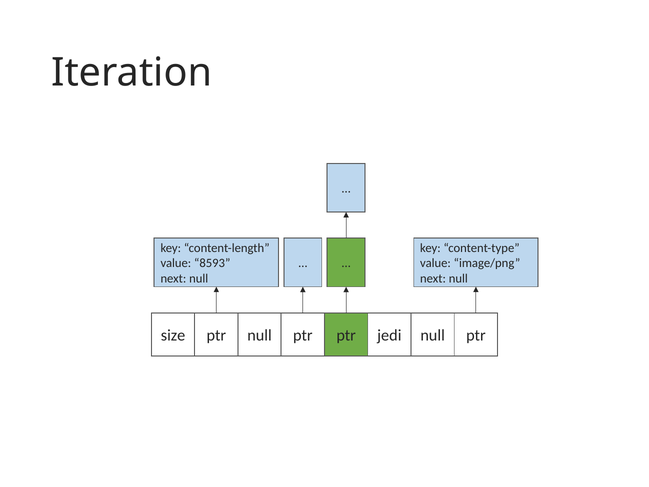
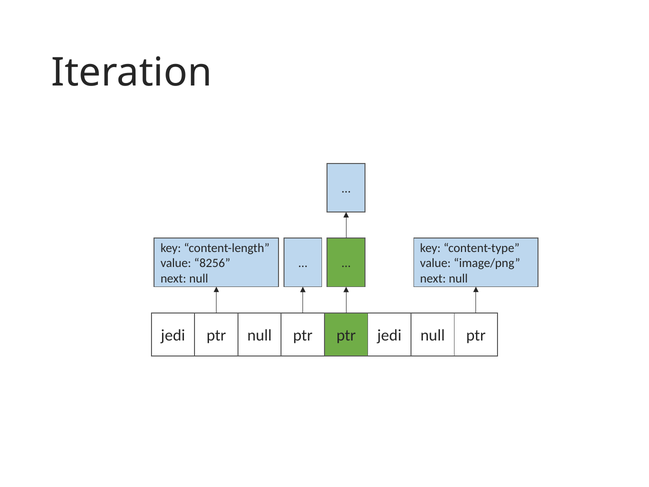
8593: 8593 -> 8256
size at (173, 335): size -> jedi
